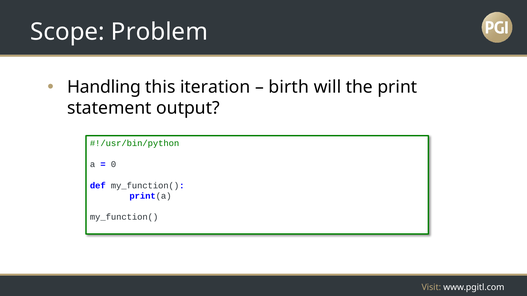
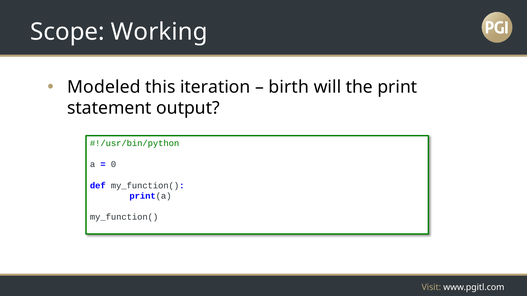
Problem: Problem -> Working
Handling: Handling -> Modeled
